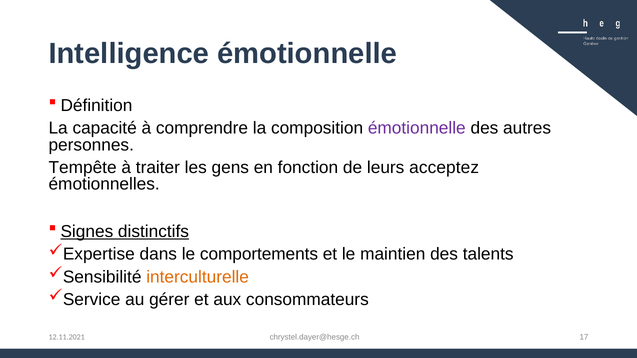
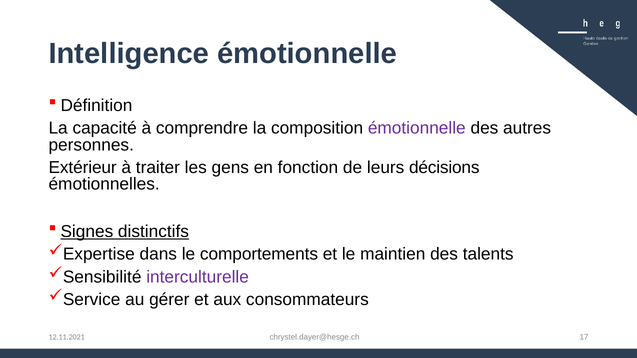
Tempête: Tempête -> Extérieur
acceptez: acceptez -> décisions
interculturelle colour: orange -> purple
